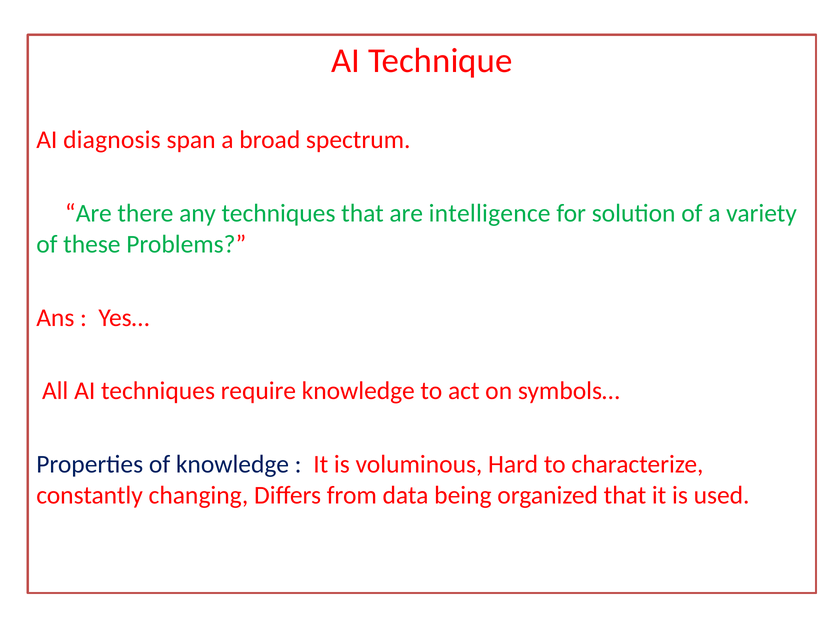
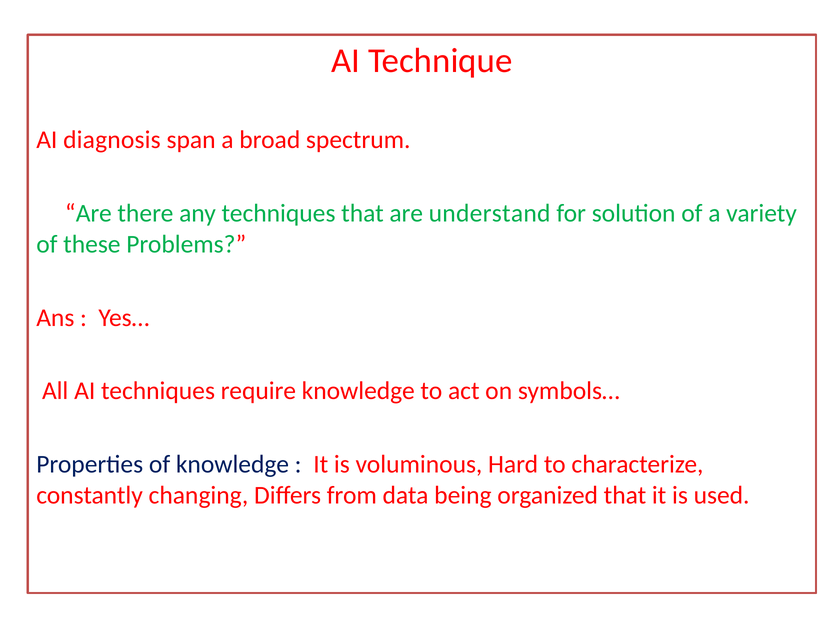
intelligence: intelligence -> understand
